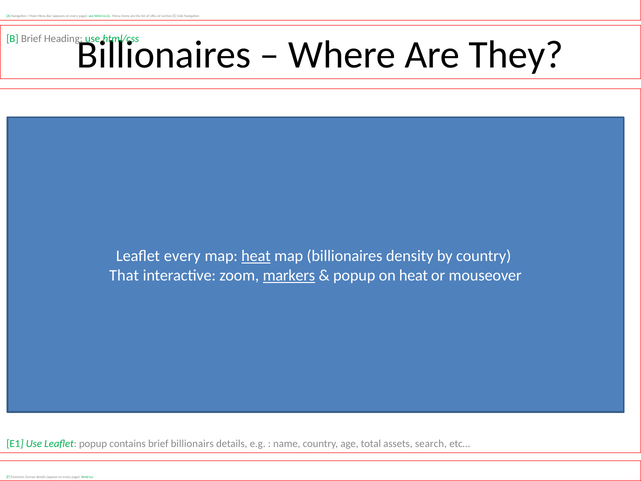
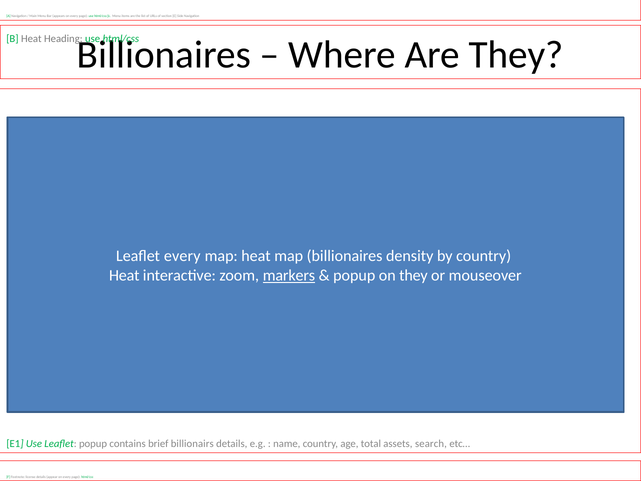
B Brief: Brief -> Heat
heat at (256, 256) underline: present -> none
That at (124, 275): That -> Heat
on heat: heat -> they
